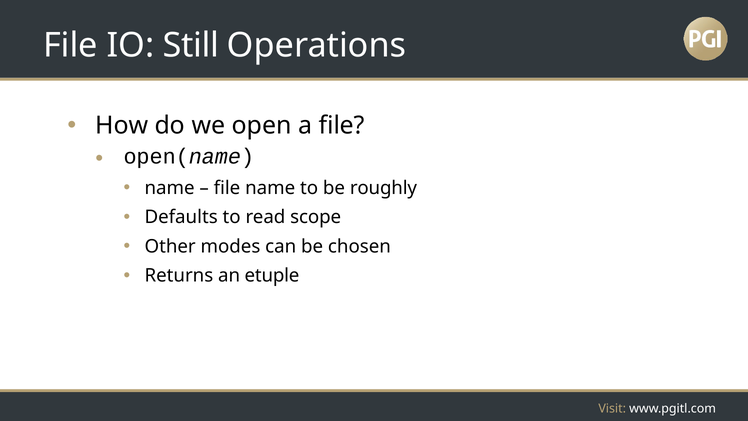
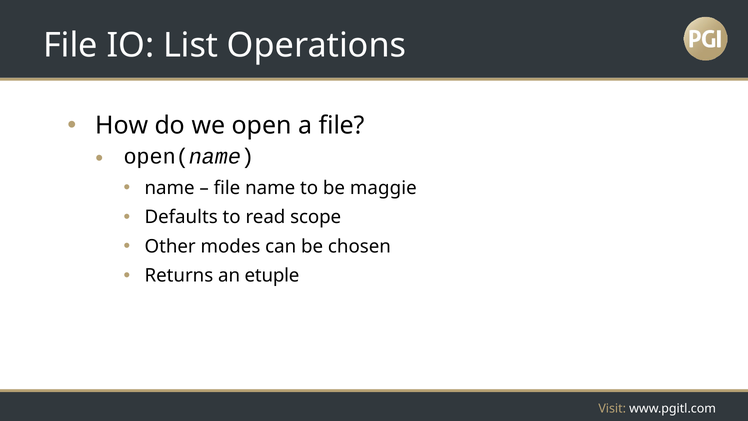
Still: Still -> List
roughly: roughly -> maggie
